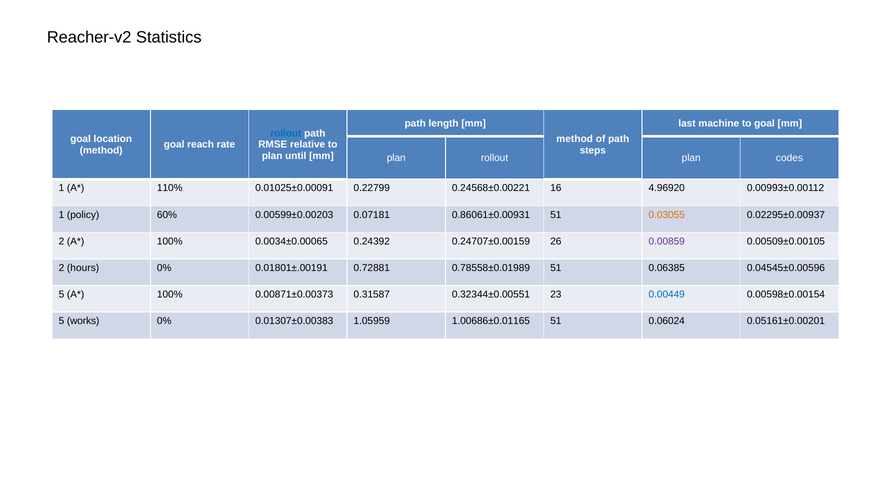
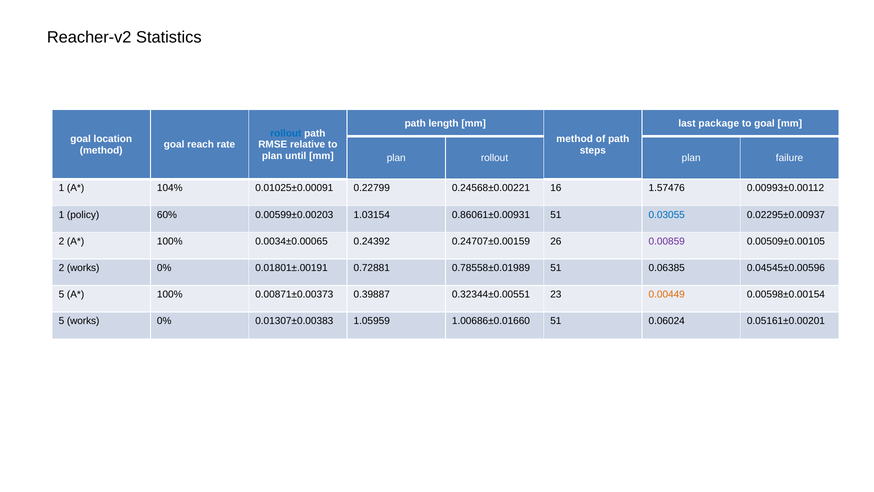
machine: machine -> package
codes: codes -> failure
110%: 110% -> 104%
4.96920: 4.96920 -> 1.57476
0.07181: 0.07181 -> 1.03154
0.03055 colour: orange -> blue
2 hours: hours -> works
0.31587: 0.31587 -> 0.39887
0.00449 colour: blue -> orange
1.00686±0.01165: 1.00686±0.01165 -> 1.00686±0.01660
